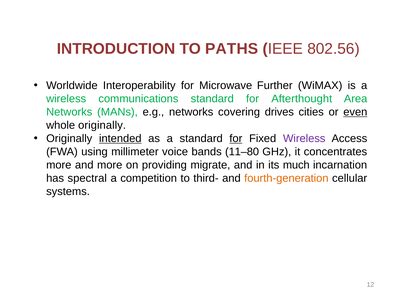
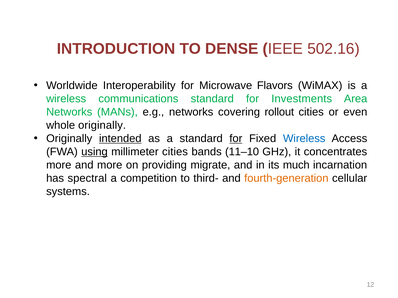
PATHS: PATHS -> DENSE
802.56: 802.56 -> 502.16
Further: Further -> Flavors
Afterthought: Afterthought -> Investments
drives: drives -> rollout
even underline: present -> none
Wireless at (304, 139) colour: purple -> blue
using underline: none -> present
millimeter voice: voice -> cities
11–80: 11–80 -> 11–10
